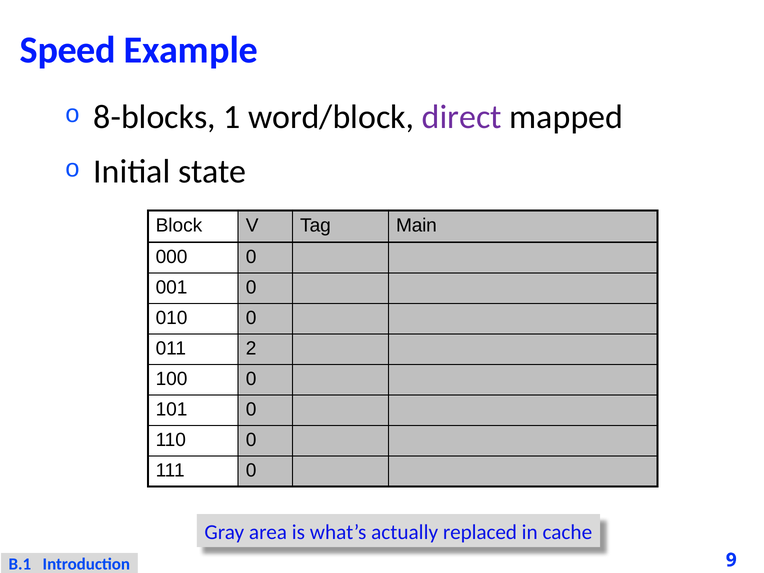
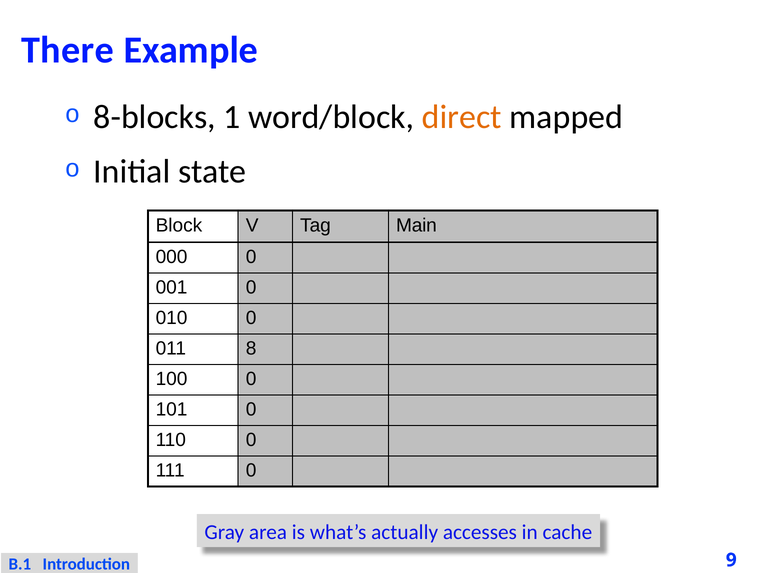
Speed: Speed -> There
direct colour: purple -> orange
2: 2 -> 8
replaced: replaced -> accesses
